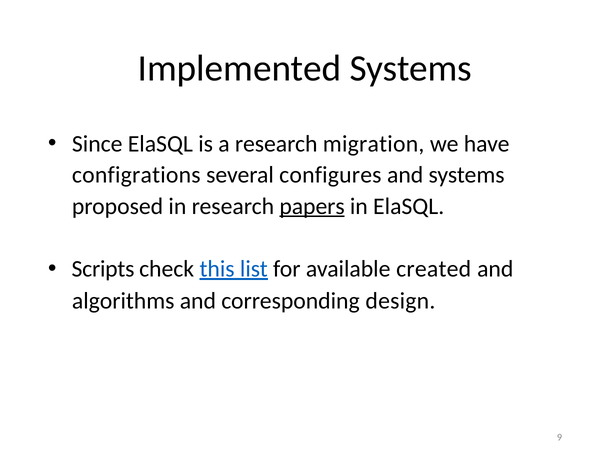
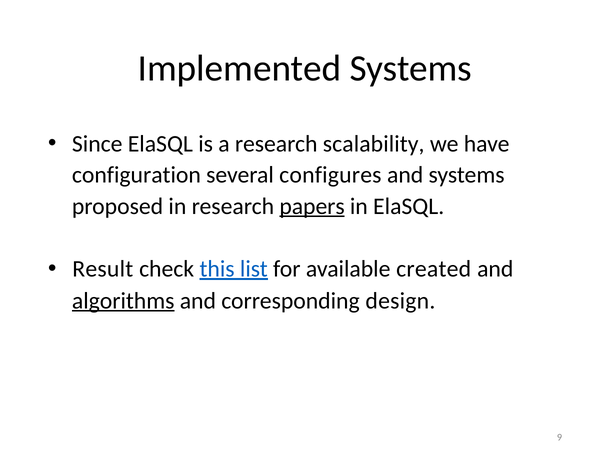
migration: migration -> scalability
configrations: configrations -> configuration
Scripts: Scripts -> Result
algorithms underline: none -> present
